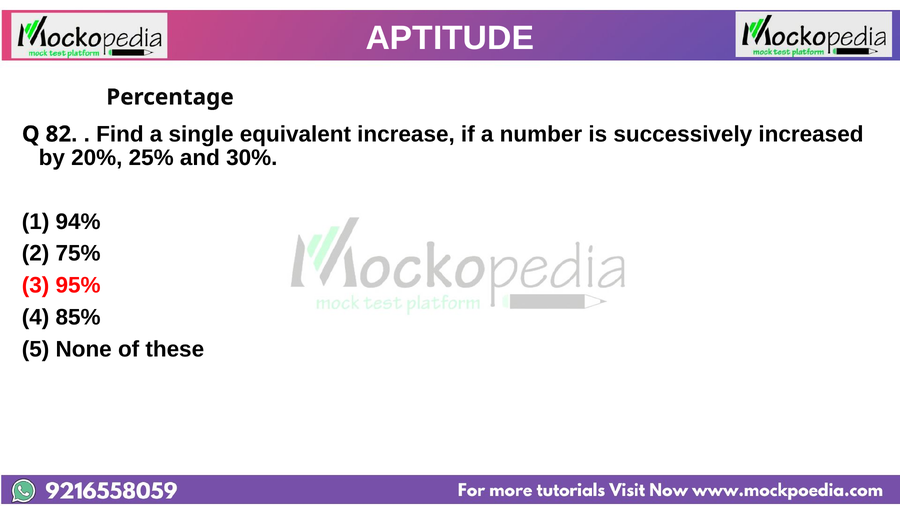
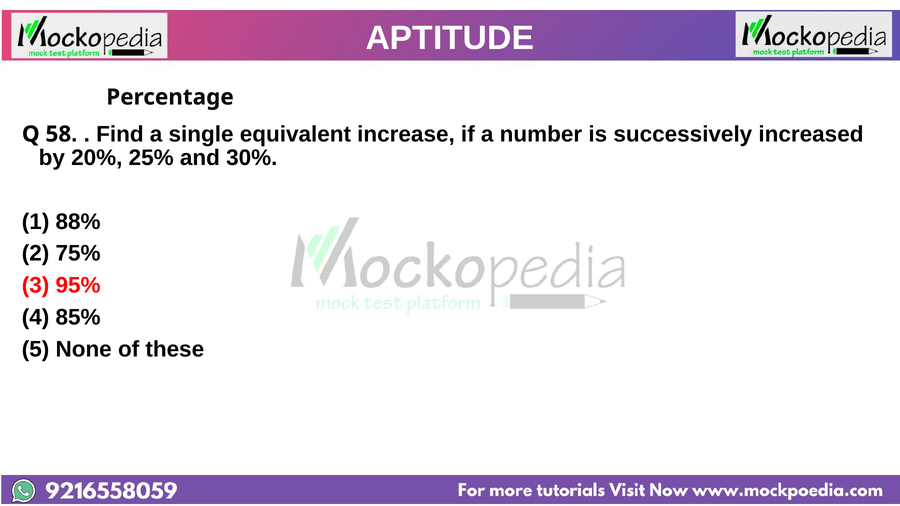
82: 82 -> 58
94%: 94% -> 88%
